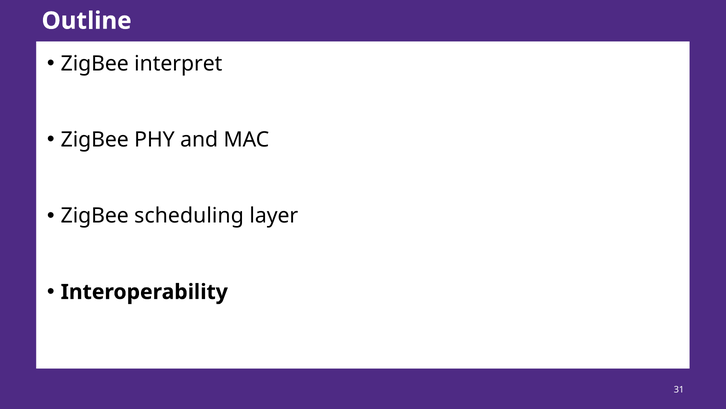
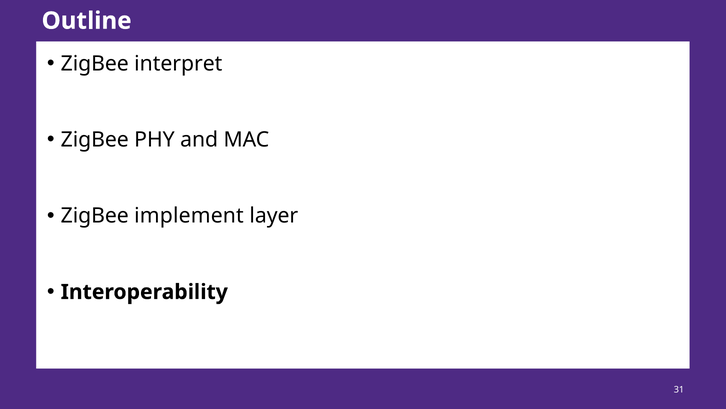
scheduling: scheduling -> implement
